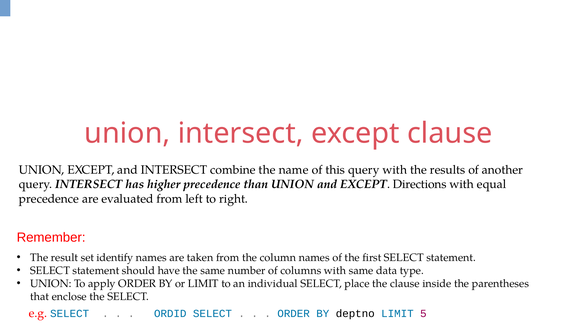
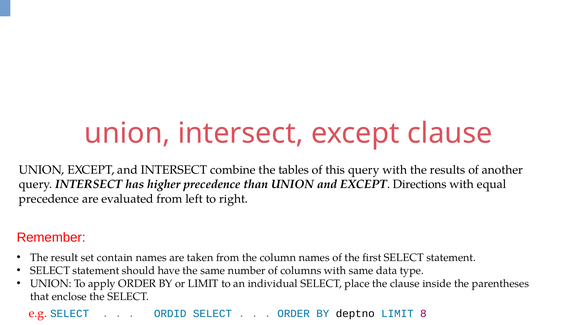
name: name -> tables
identify: identify -> contain
5: 5 -> 8
